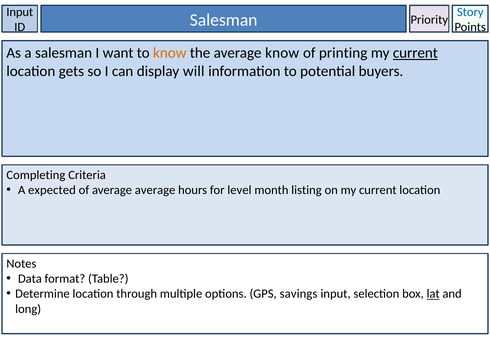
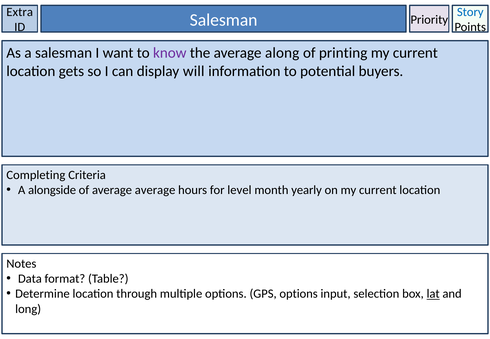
Input at (20, 12): Input -> Extra
know at (170, 53) colour: orange -> purple
average know: know -> along
current at (415, 53) underline: present -> none
expected: expected -> alongside
listing: listing -> yearly
GPS savings: savings -> options
